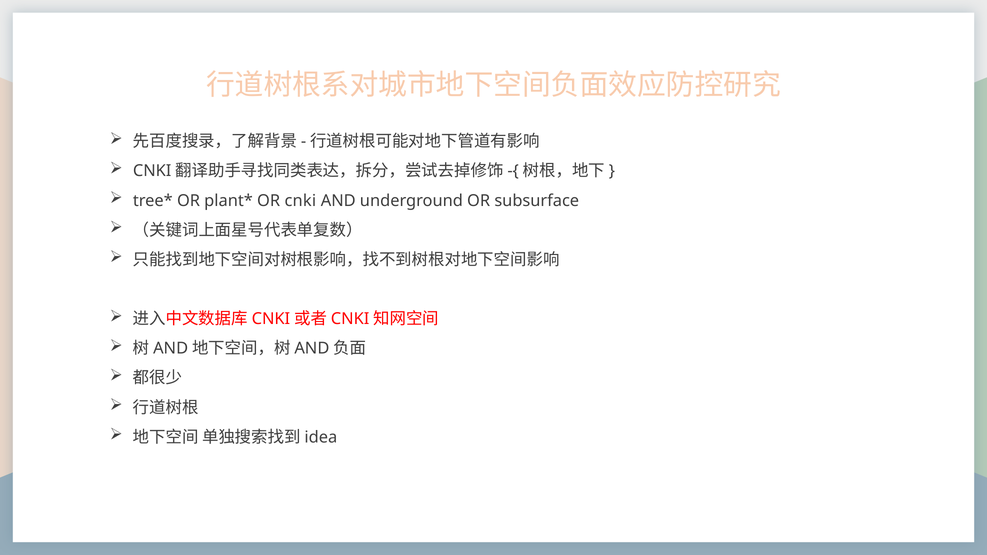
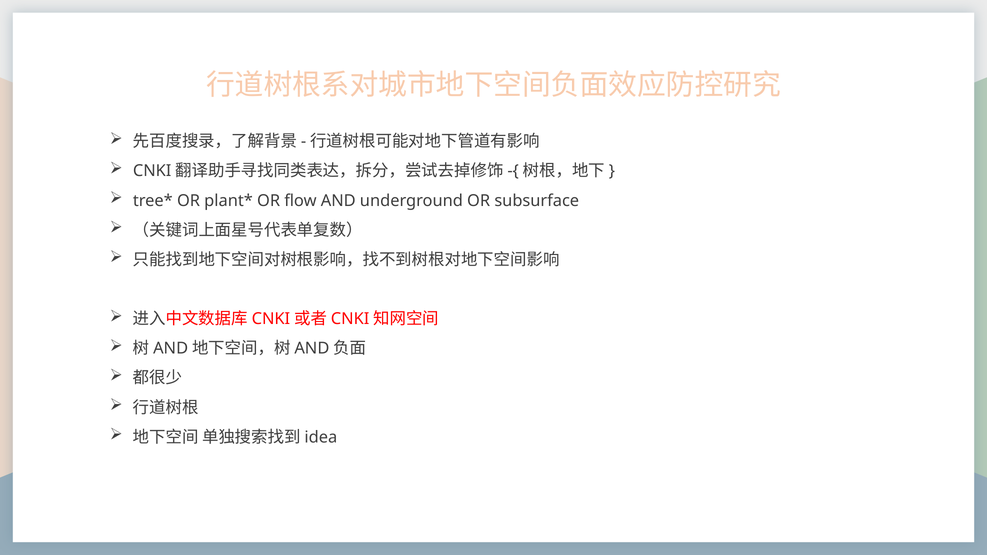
cnki: cnki -> flow
